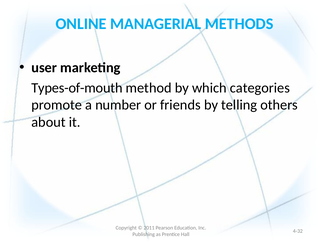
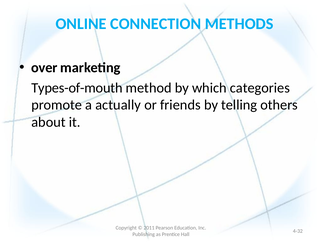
MANAGERIAL: MANAGERIAL -> CONNECTION
user: user -> over
number: number -> actually
